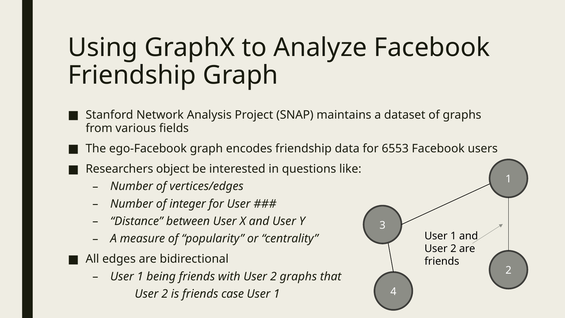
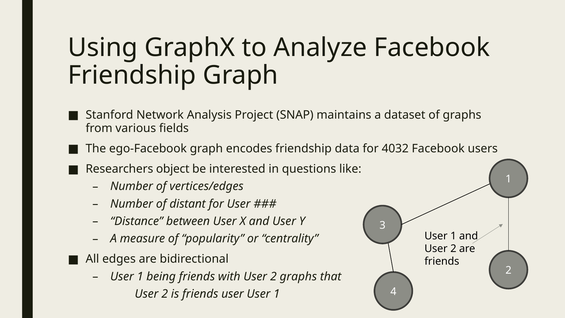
6553: 6553 -> 4032
integer: integer -> distant
friends case: case -> user
